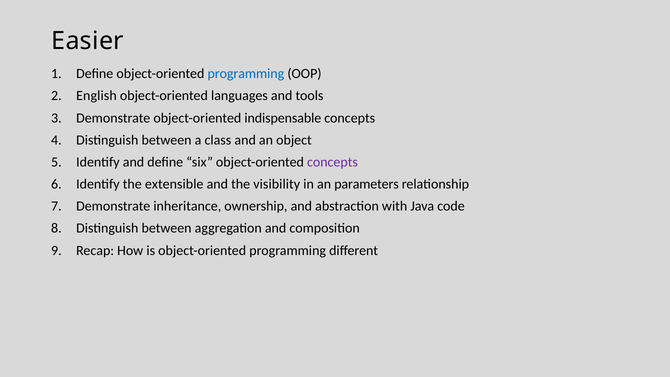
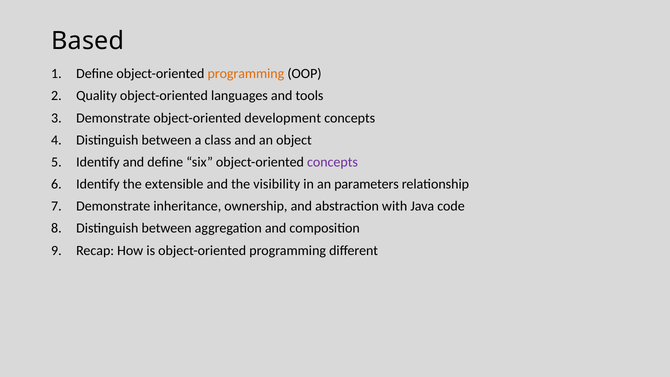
Easier: Easier -> Based
programming at (246, 74) colour: blue -> orange
English: English -> Quality
indispensable: indispensable -> development
